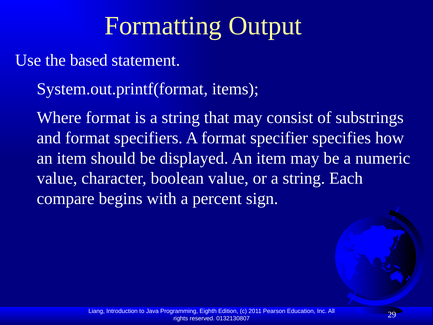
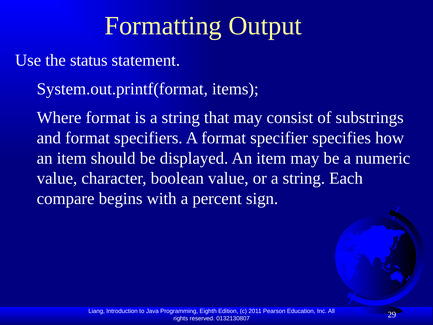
based: based -> status
